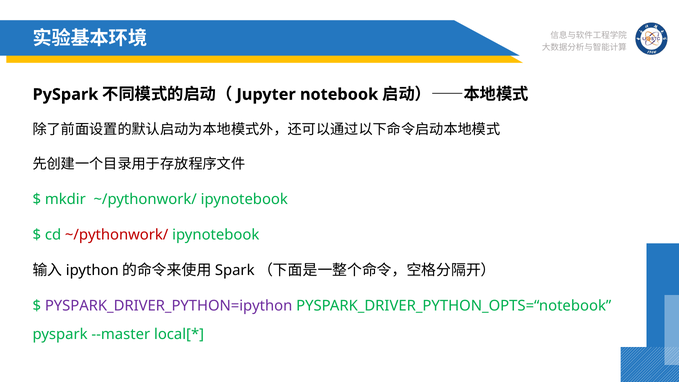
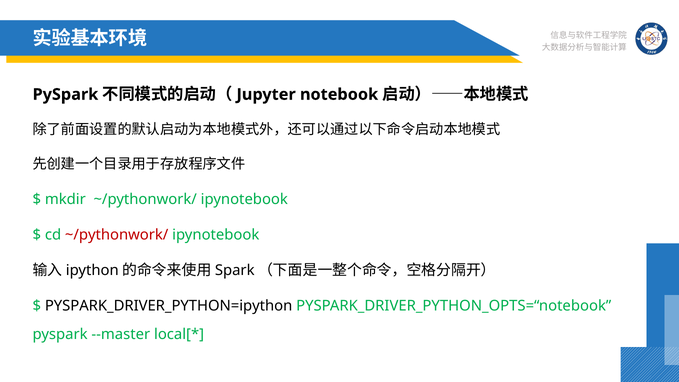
PYSPARK_DRIVER_PYTHON=ipython colour: purple -> black
